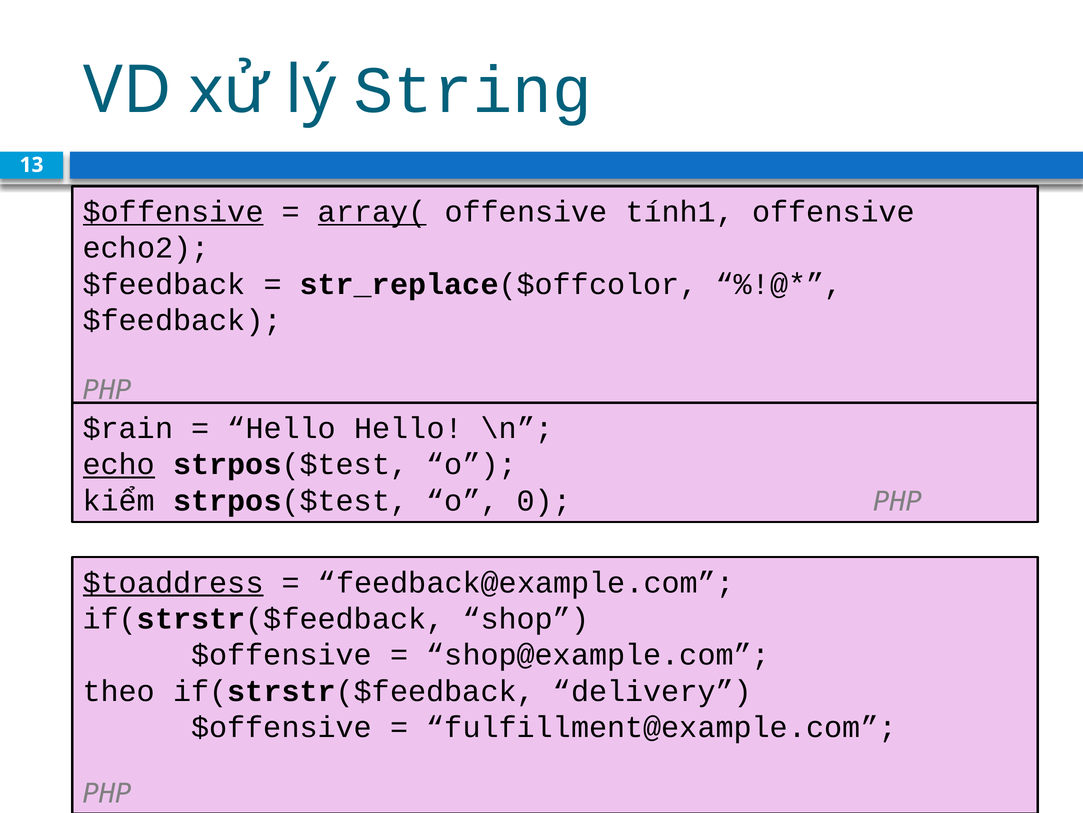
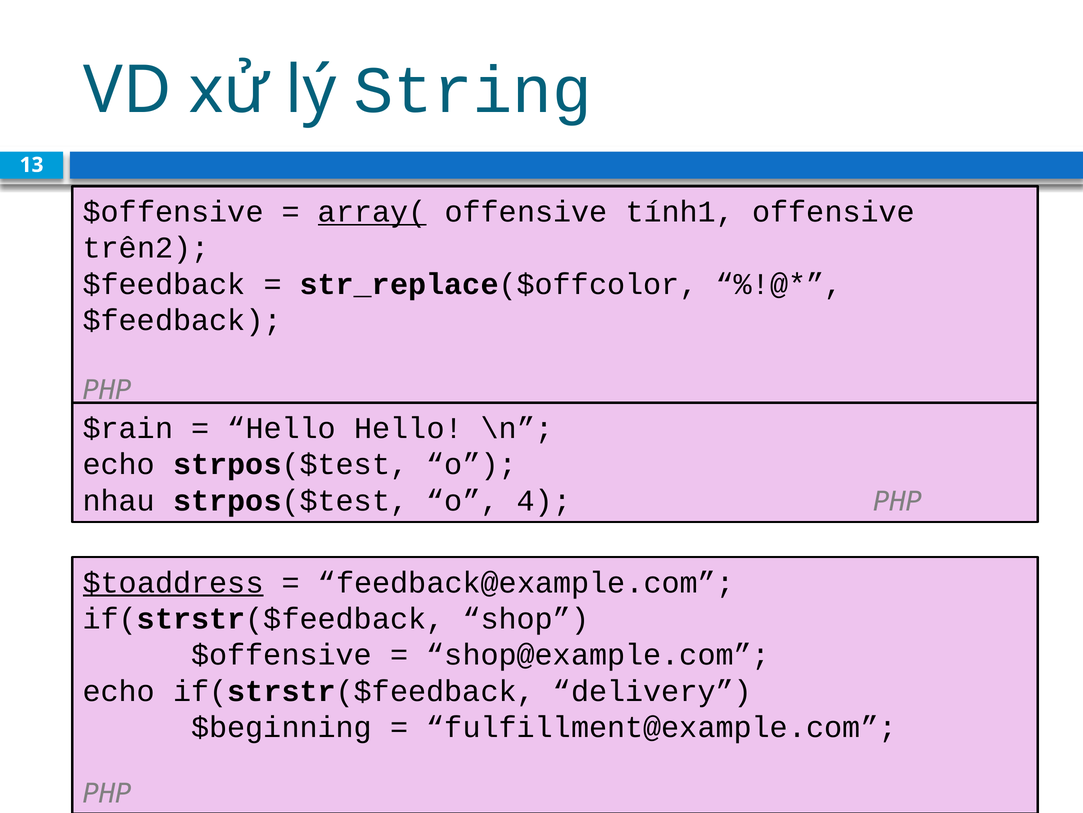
$offensive at (173, 212) underline: present -> none
echo2: echo2 -> trên2
echo at (119, 464) underline: present -> none
kiểm: kiểm -> nhau
0: 0 -> 4
theo at (119, 690): theo -> echo
$offensive at (281, 727): $offensive -> $beginning
